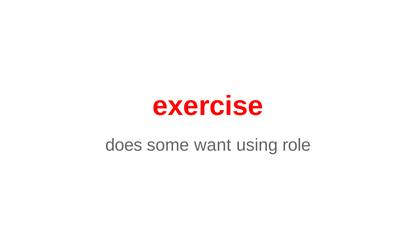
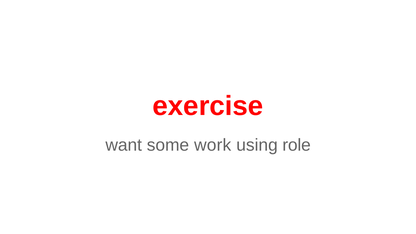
does: does -> want
want: want -> work
